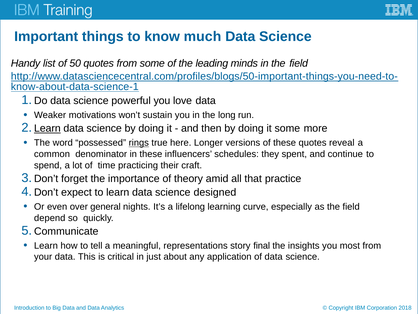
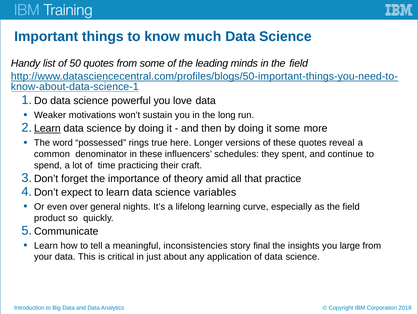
rings underline: present -> none
designed: designed -> variables
depend: depend -> product
representations: representations -> inconsistencies
most: most -> large
